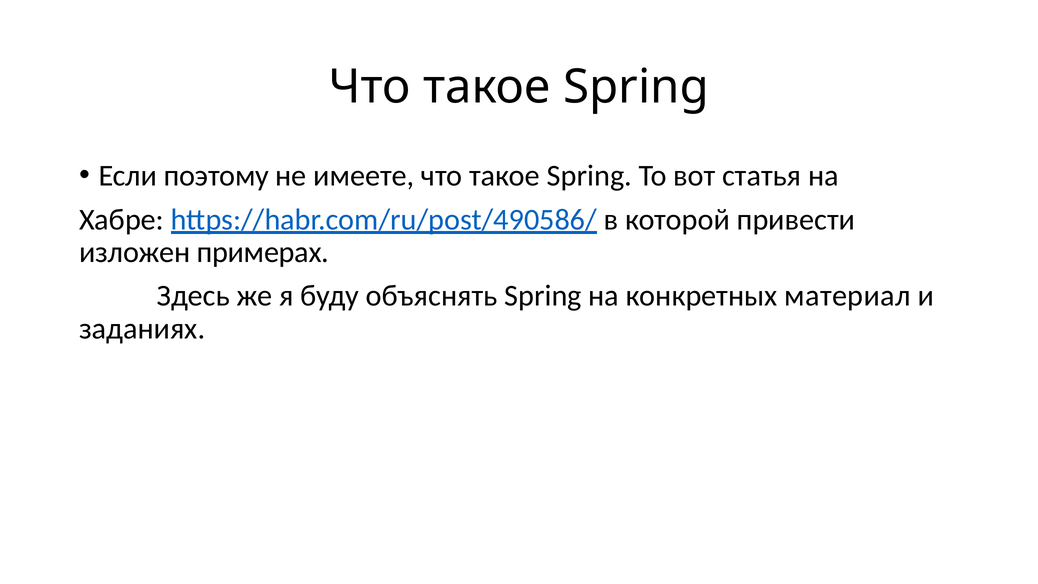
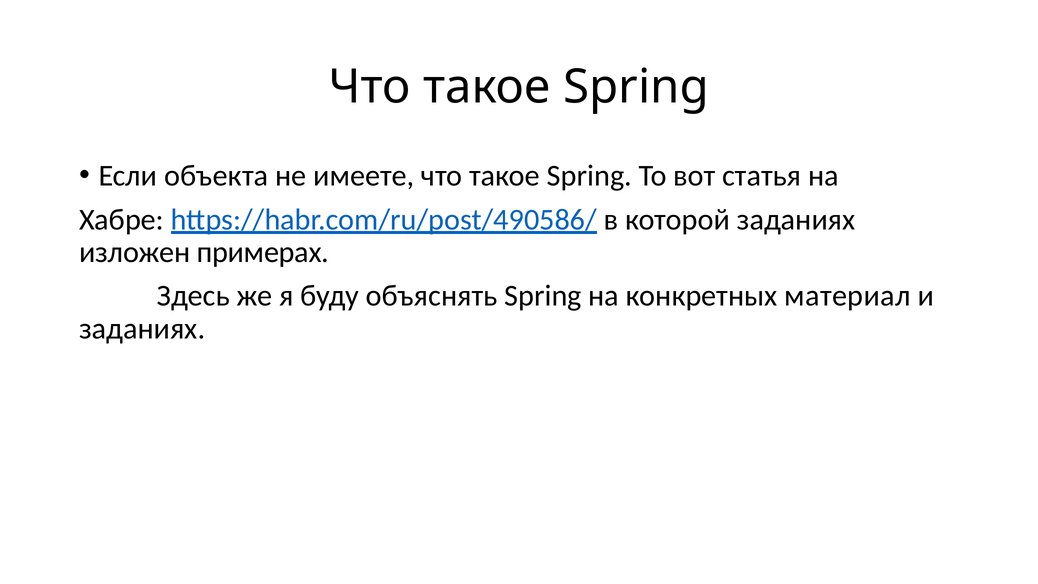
поэтому: поэтому -> объекта
которой привести: привести -> заданиях
